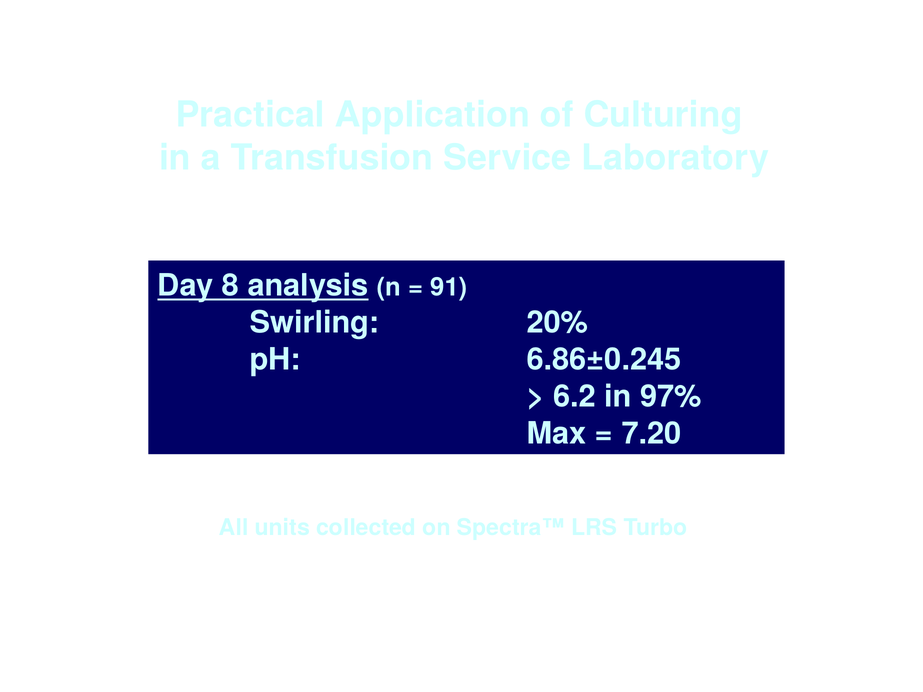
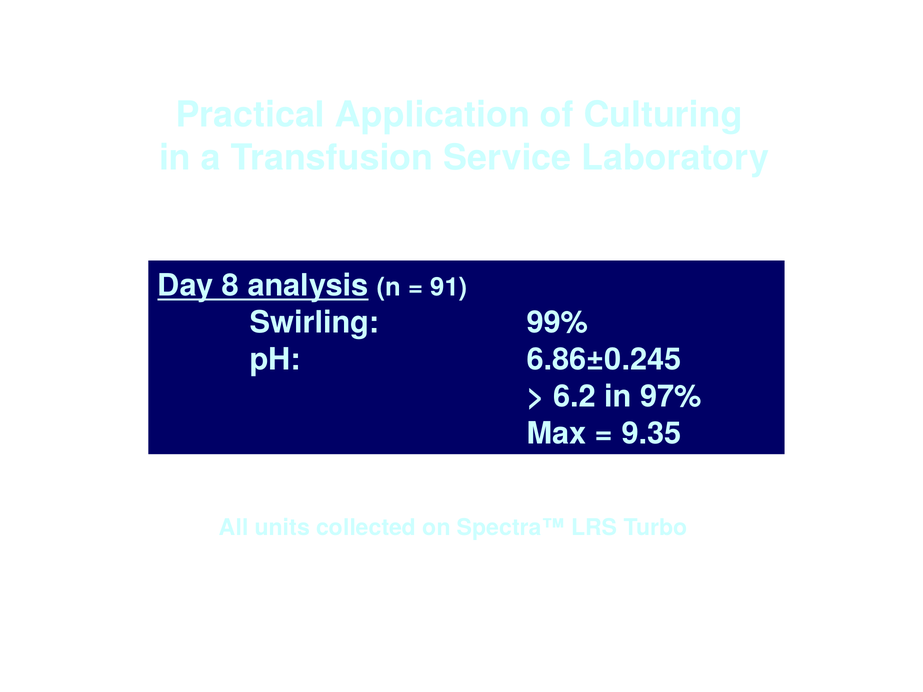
20%: 20% -> 99%
7.20: 7.20 -> 9.35
